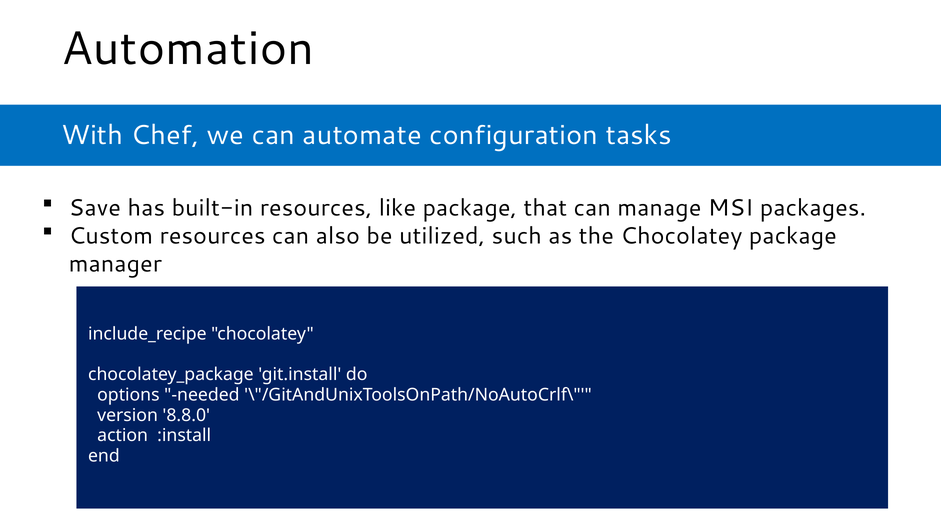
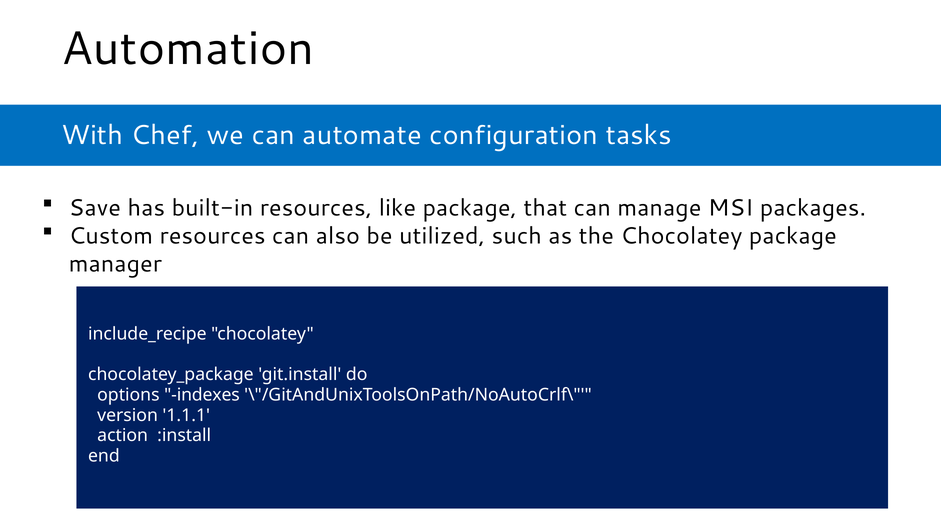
needed: needed -> indexes
8.8.0: 8.8.0 -> 1.1.1
